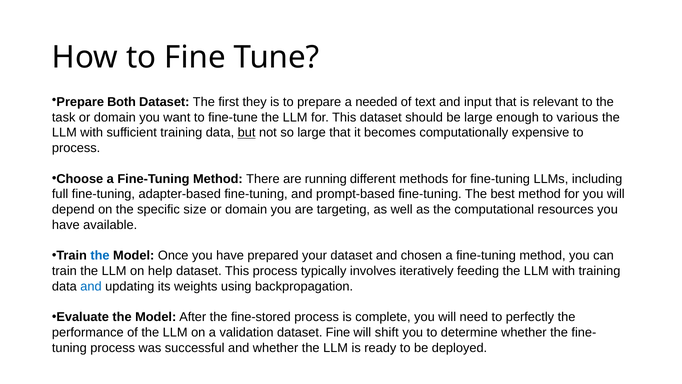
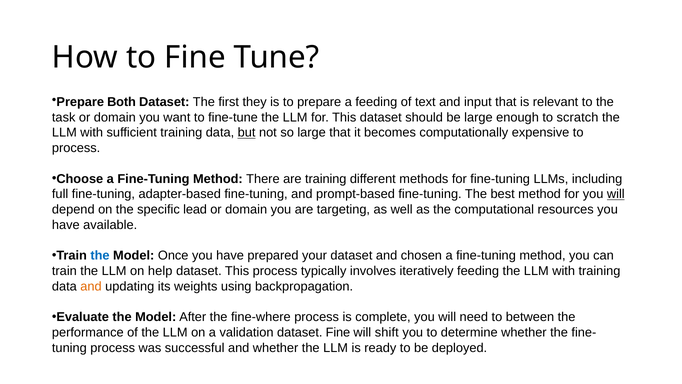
a needed: needed -> feeding
various: various -> scratch
are running: running -> training
will at (616, 194) underline: none -> present
size: size -> lead
and at (91, 286) colour: blue -> orange
fine-stored: fine-stored -> fine-where
perfectly: perfectly -> between
